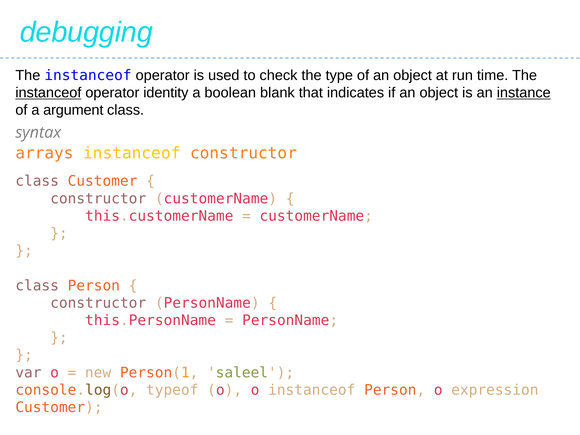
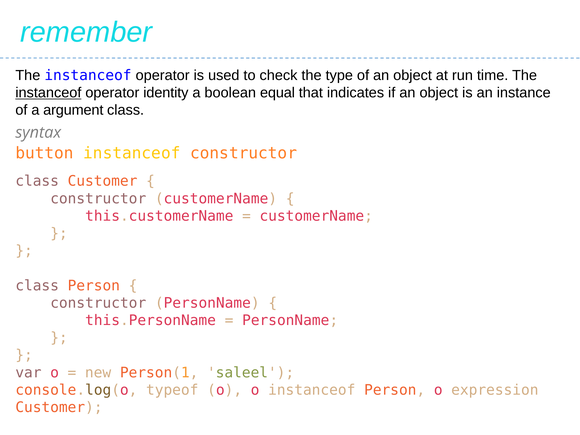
debugging: debugging -> remember
blank: blank -> equal
instance underline: present -> none
arrays: arrays -> button
